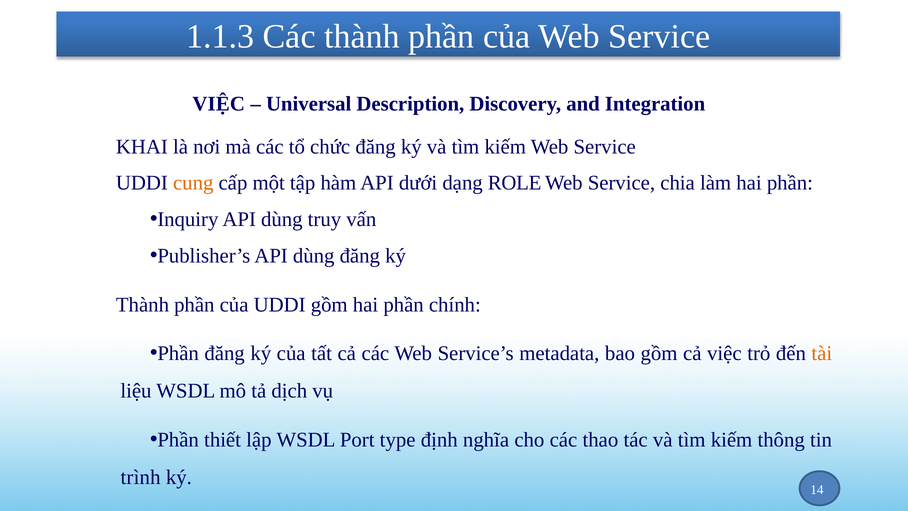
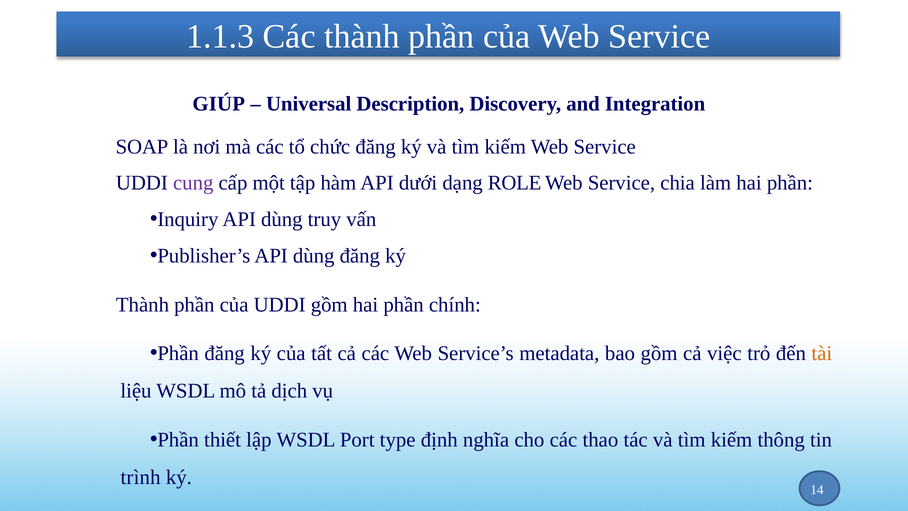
VIỆC at (219, 104): VIỆC -> GIÚP
KHAI: KHAI -> SOAP
cung colour: orange -> purple
